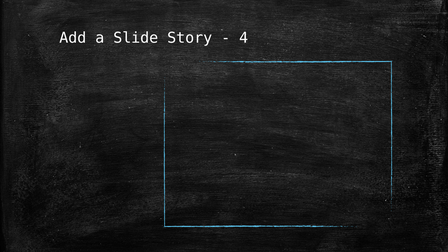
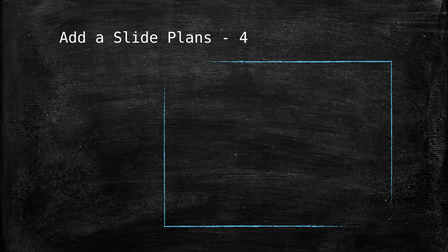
Story: Story -> Plans
